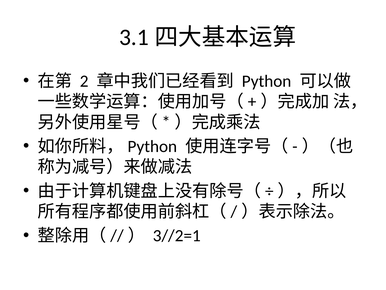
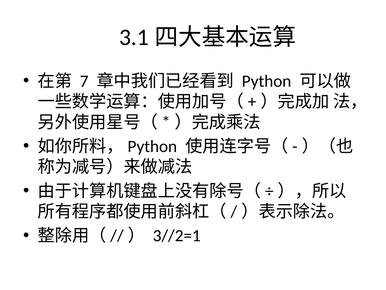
2: 2 -> 7
